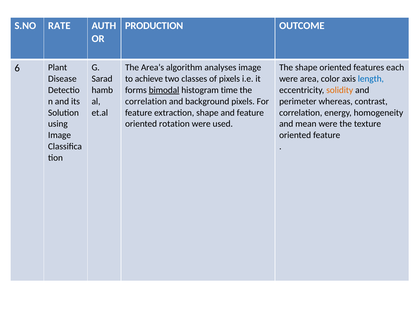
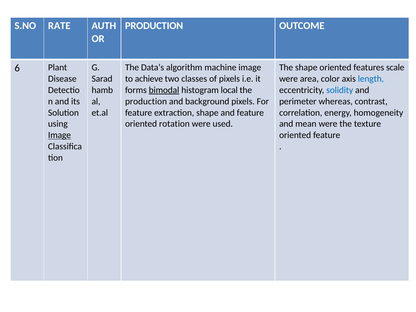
Area’s: Area’s -> Data’s
analyses: analyses -> machine
each: each -> scale
time: time -> local
solidity colour: orange -> blue
correlation at (146, 101): correlation -> production
Image at (60, 135) underline: none -> present
